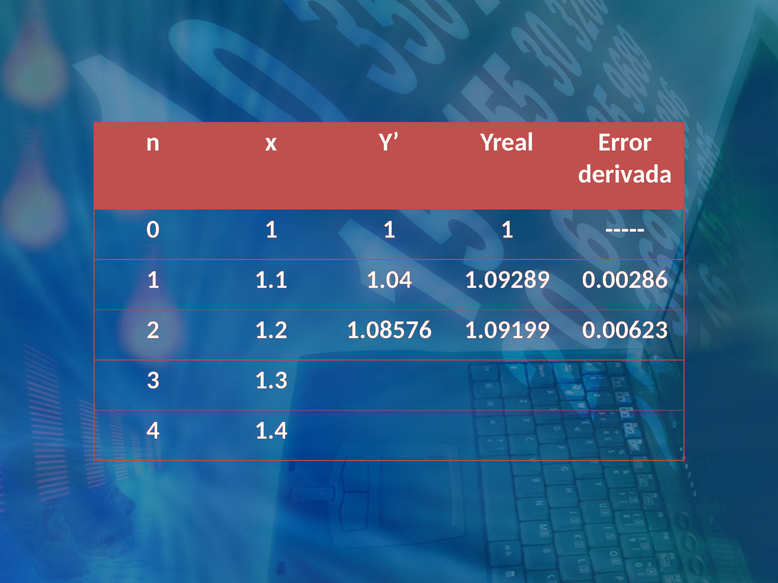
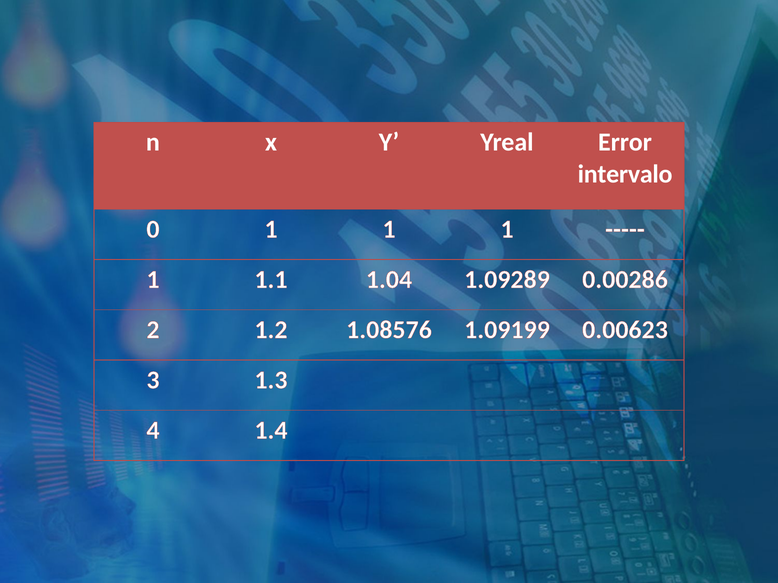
derivada: derivada -> intervalo
